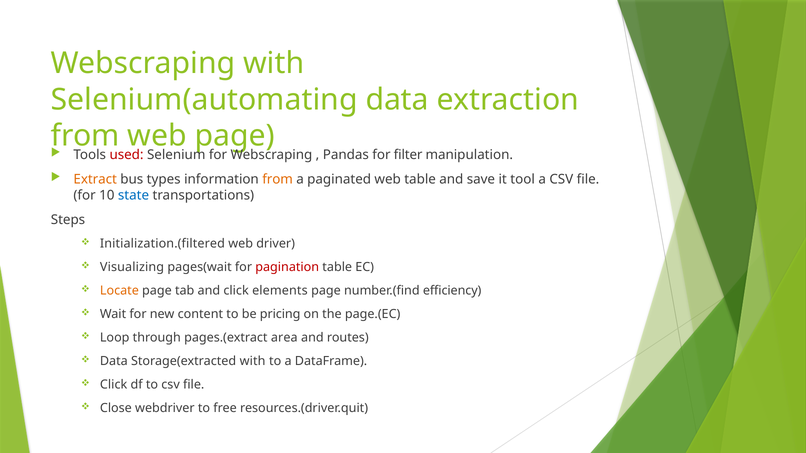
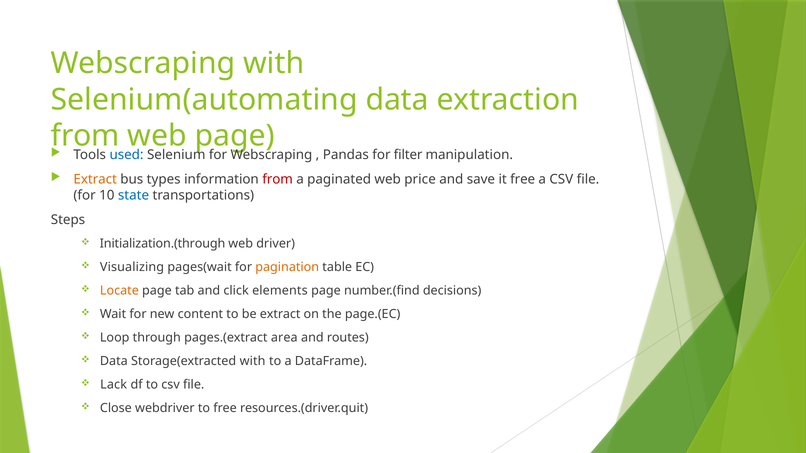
used colour: red -> blue
from at (278, 179) colour: orange -> red
web table: table -> price
it tool: tool -> free
Initialization.(filtered: Initialization.(filtered -> Initialization.(through
pagination colour: red -> orange
efficiency: efficiency -> decisions
be pricing: pricing -> extract
Click at (114, 385): Click -> Lack
